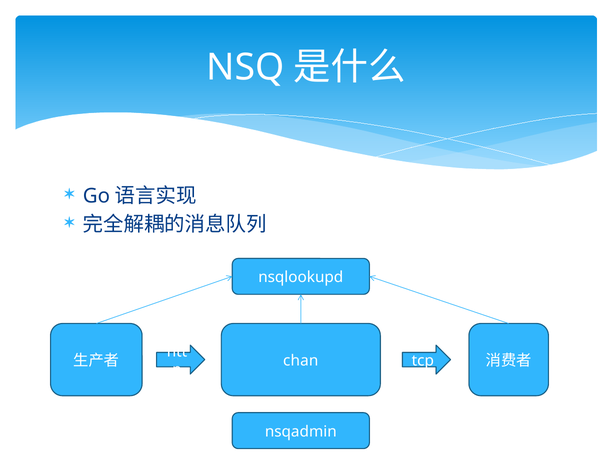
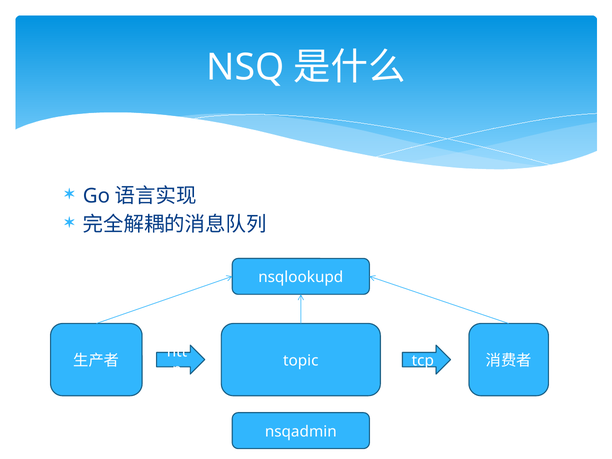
chan: chan -> topic
